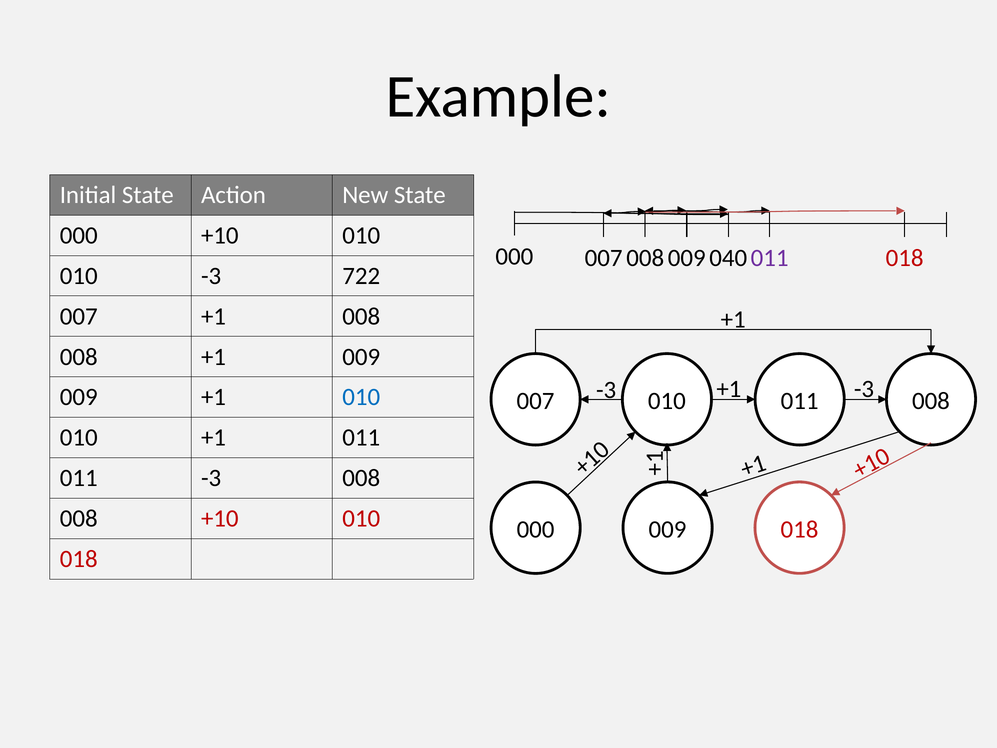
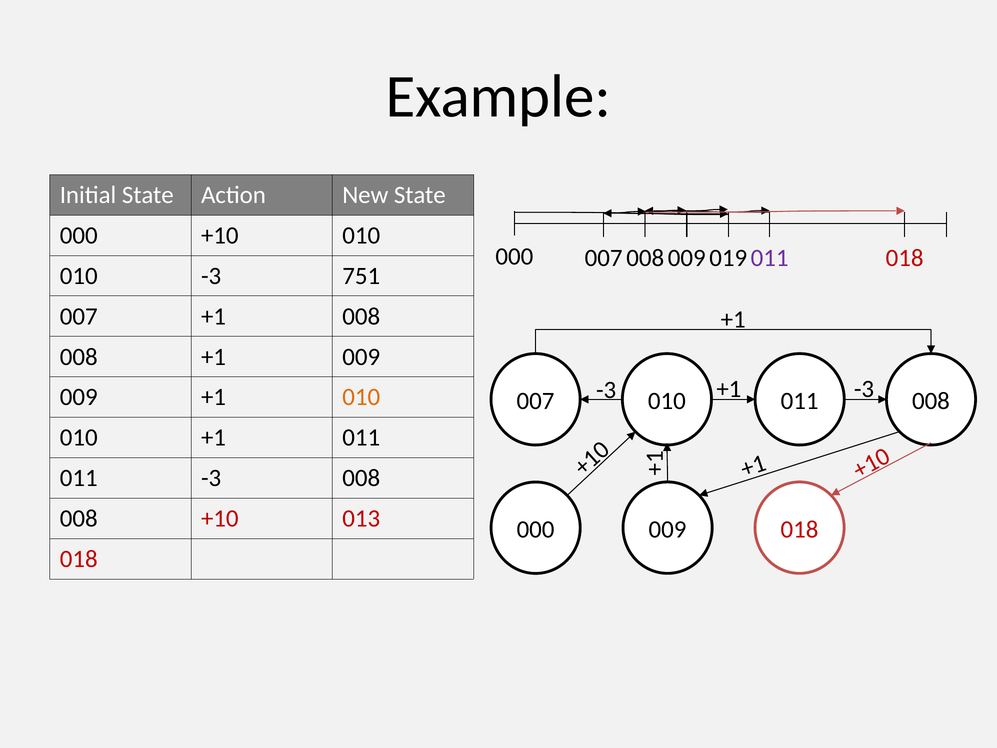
040: 040 -> 019
722: 722 -> 751
010 at (361, 397) colour: blue -> orange
008 +10 010: 010 -> 013
